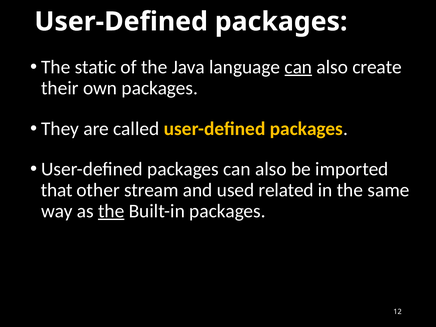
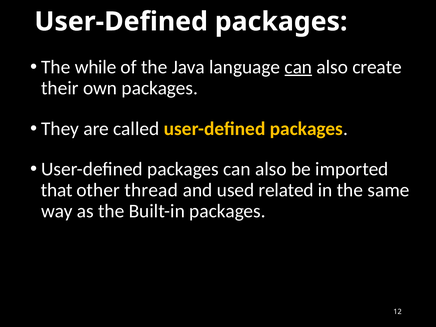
static: static -> while
stream: stream -> thread
the at (111, 211) underline: present -> none
